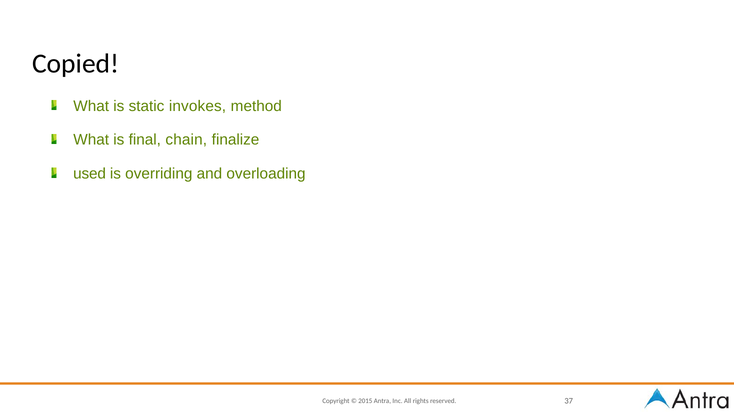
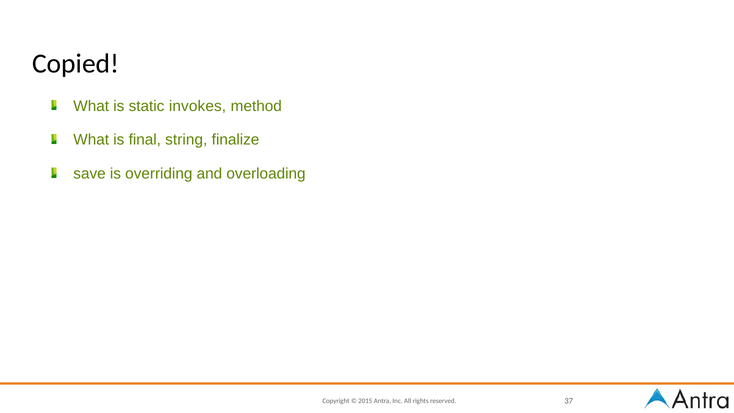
chain: chain -> string
used: used -> save
